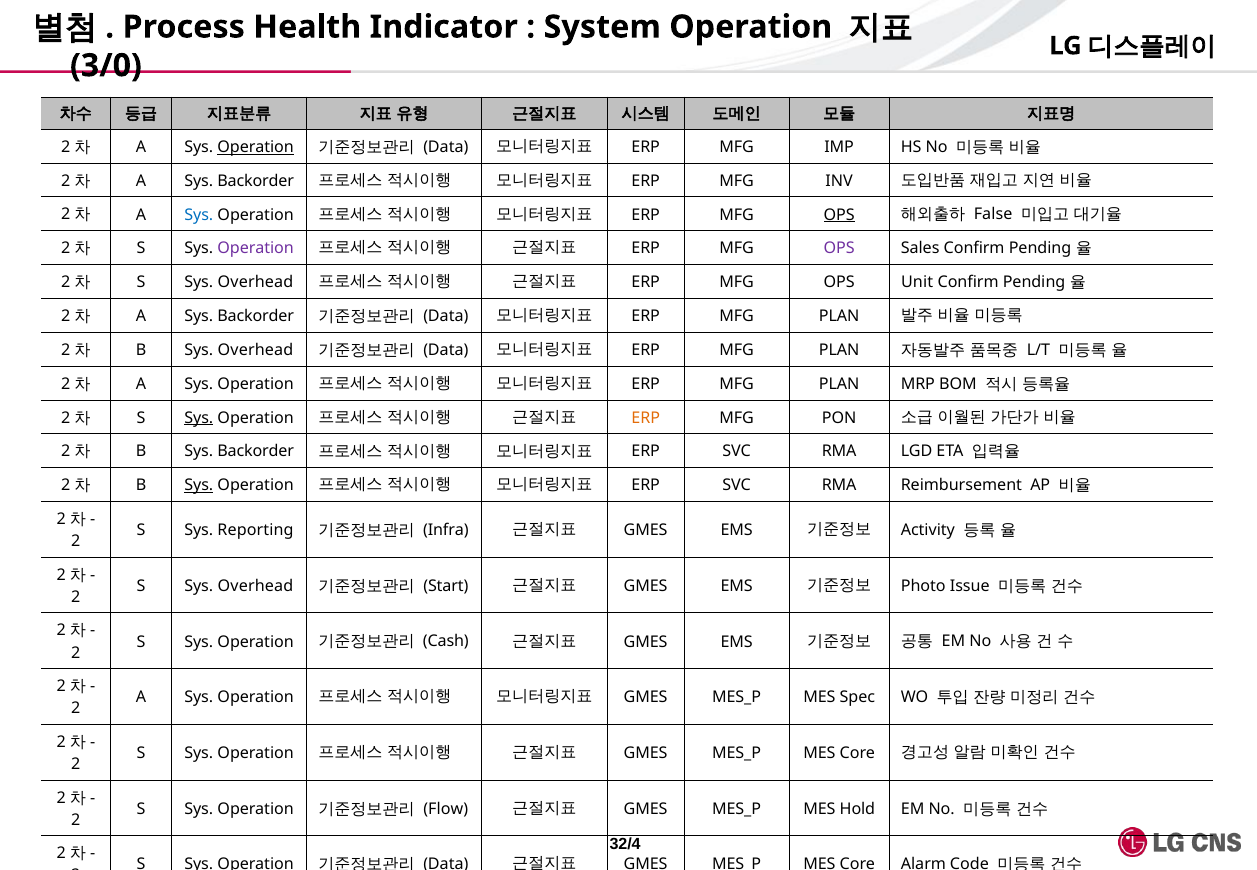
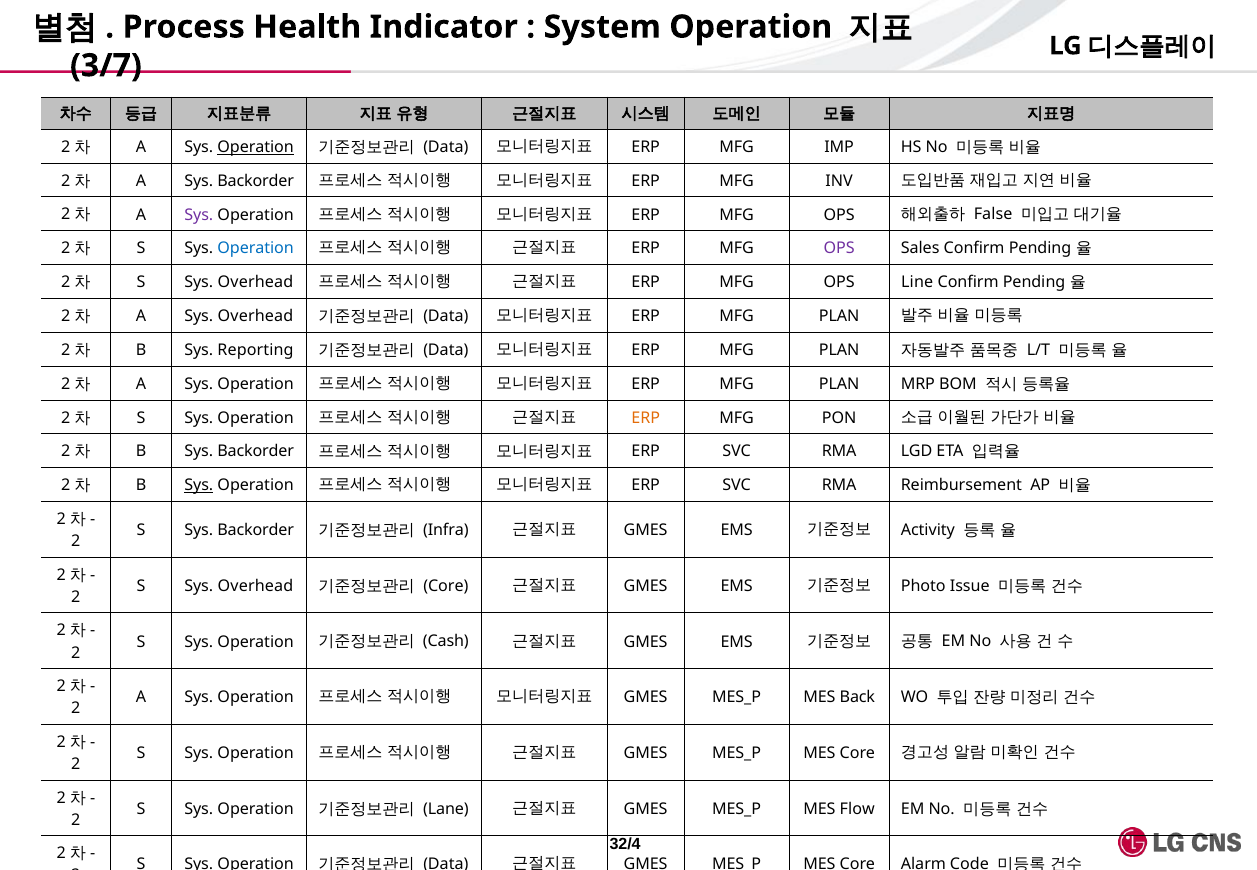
3/0: 3/0 -> 3/7
Sys at (199, 215) colour: blue -> purple
OPS at (839, 215) underline: present -> none
Operation at (256, 249) colour: purple -> blue
Unit: Unit -> Line
Backorder at (256, 316): Backorder -> Overhead
B Sys Overhead: Overhead -> Reporting
Sys at (199, 418) underline: present -> none
S Sys Reporting: Reporting -> Backorder
Start at (446, 586): Start -> Core
MES Spec: Spec -> Back
Flow at (446, 809): Flow -> Lane
Hold: Hold -> Flow
